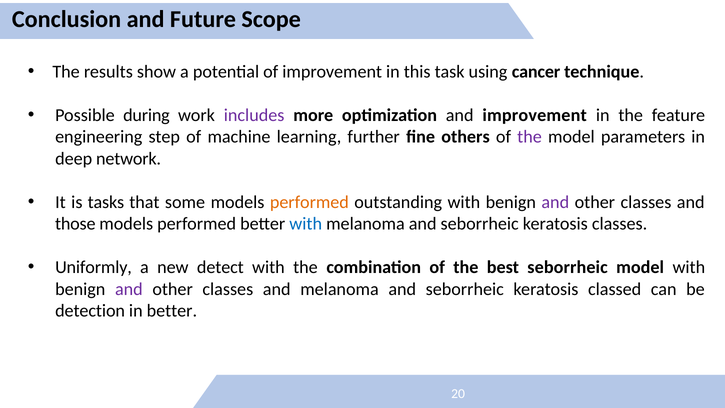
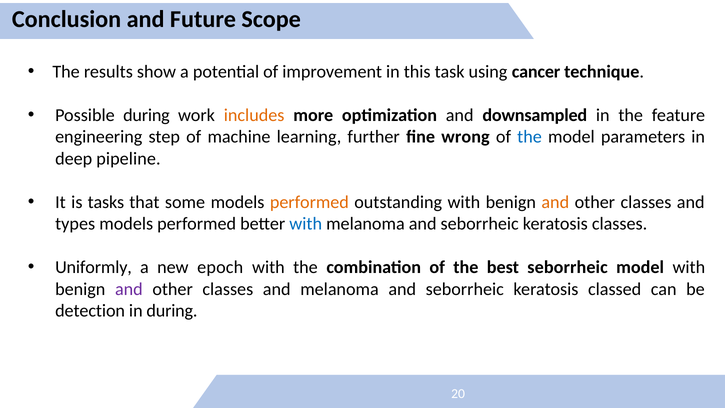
includes colour: purple -> orange
and improvement: improvement -> downsampled
others: others -> wrong
the at (530, 137) colour: purple -> blue
network: network -> pipeline
and at (555, 202) colour: purple -> orange
those: those -> types
detect: detect -> epoch
in better: better -> during
